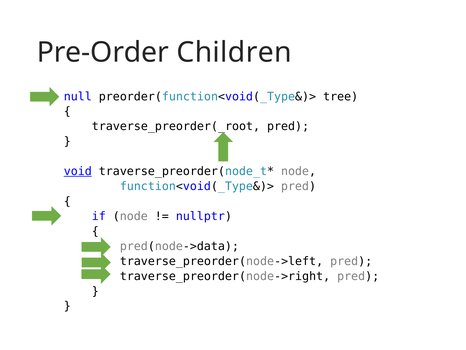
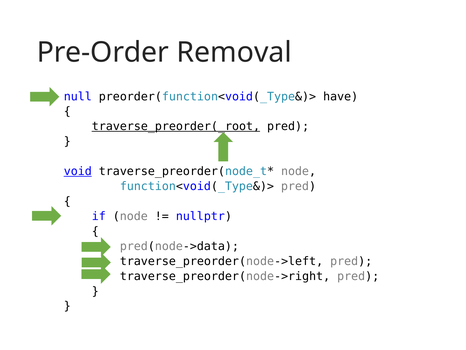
Children: Children -> Removal
tree: tree -> have
traverse_preorder(_root underline: none -> present
